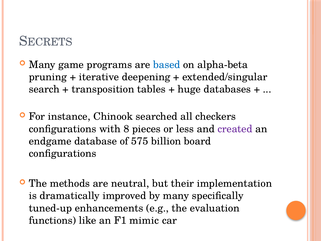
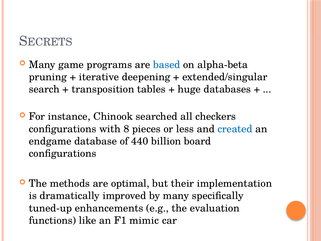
created colour: purple -> blue
575: 575 -> 440
neutral: neutral -> optimal
